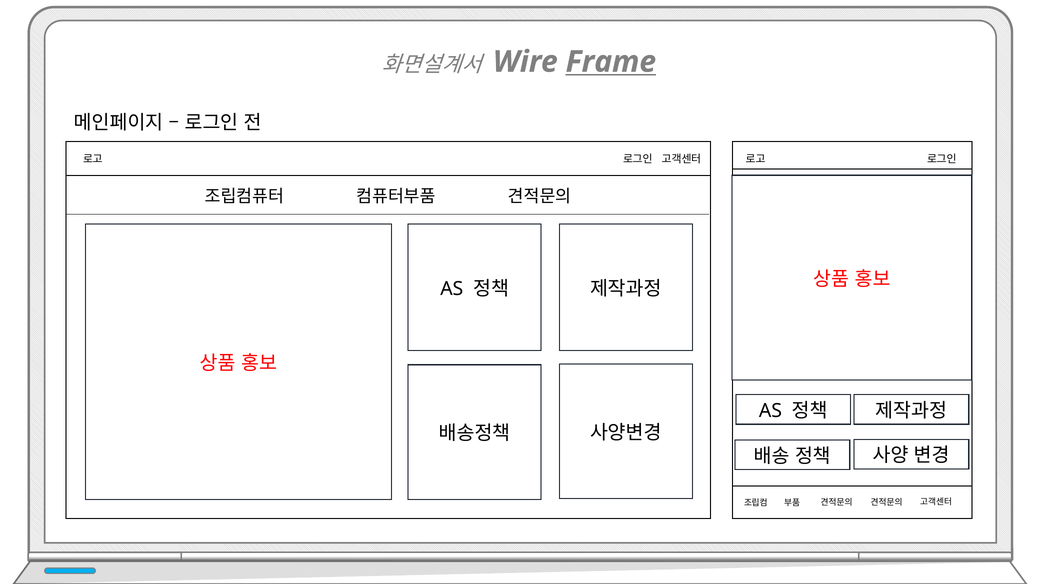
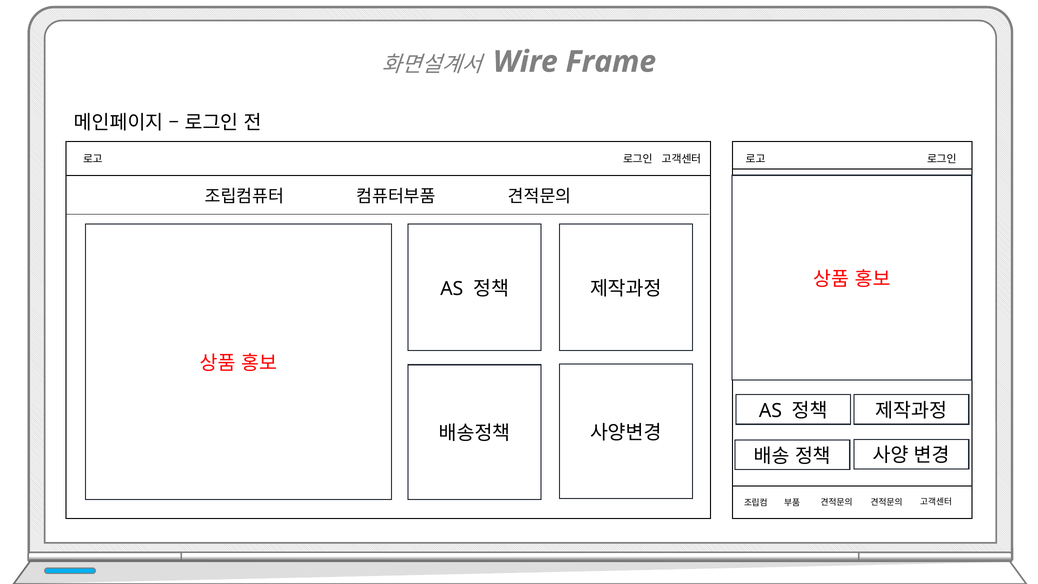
Frame underline: present -> none
